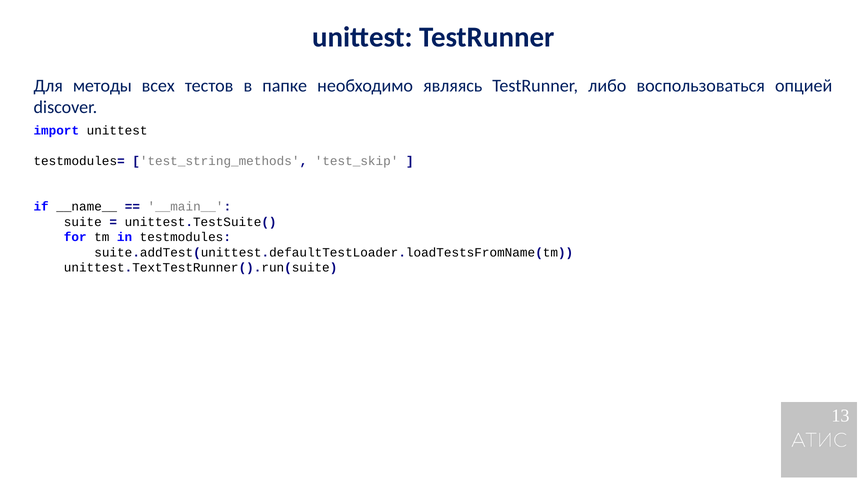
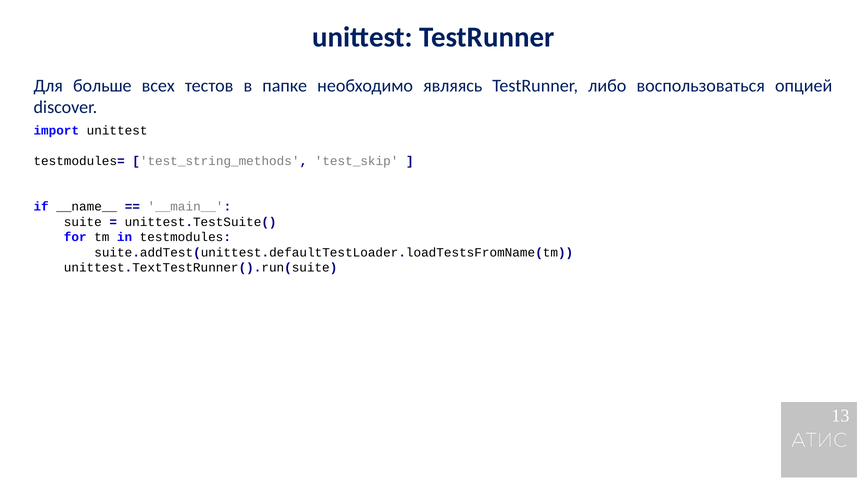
методы: методы -> больше
